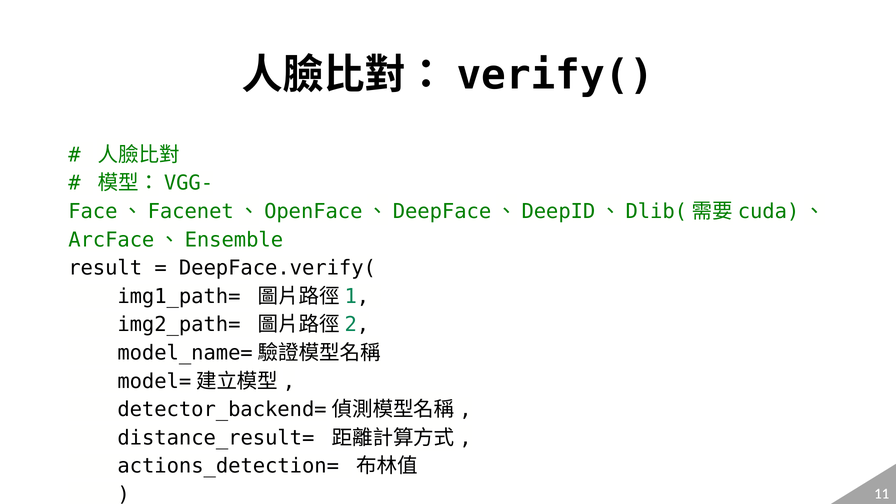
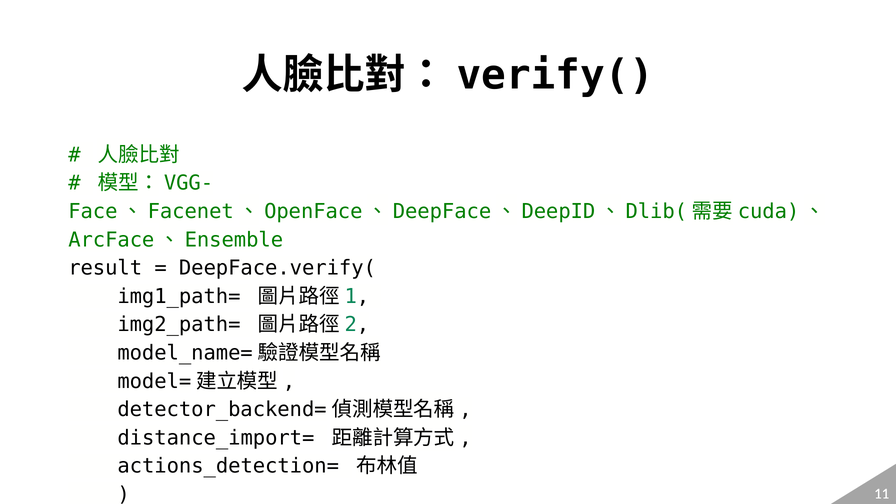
distance_result=: distance_result= -> distance_import=
